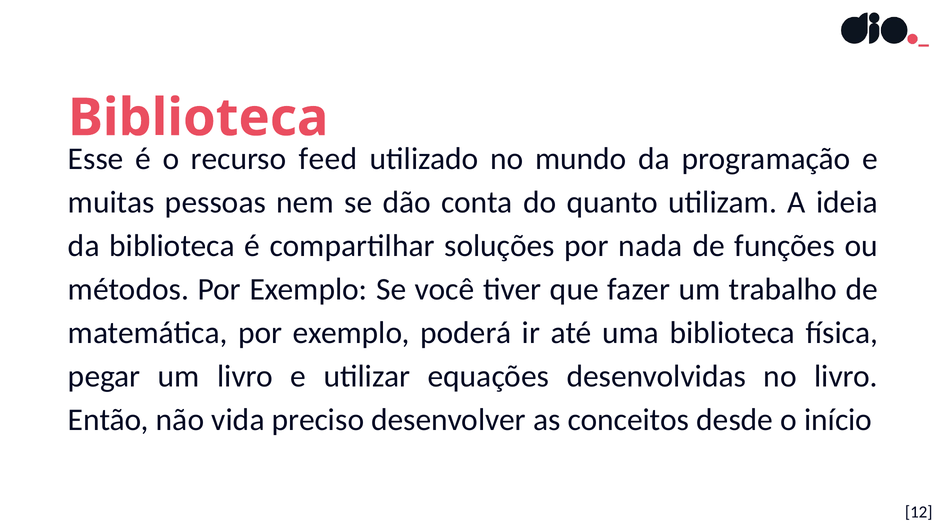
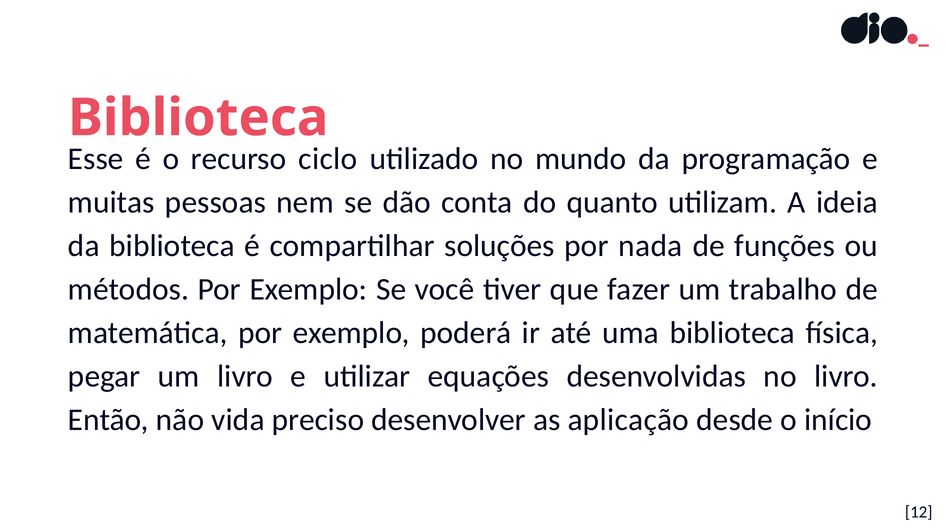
feed: feed -> ciclo
conceitos: conceitos -> aplicação
